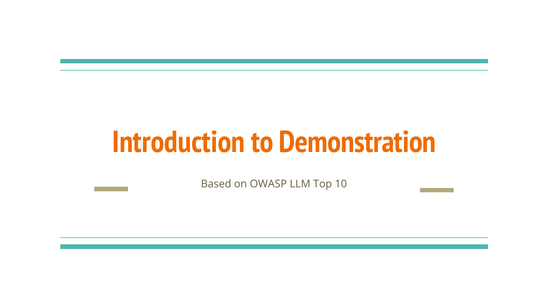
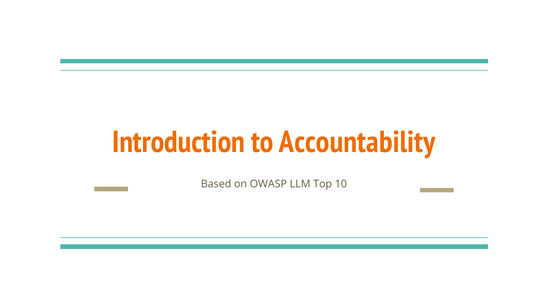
Demonstration: Demonstration -> Accountability
